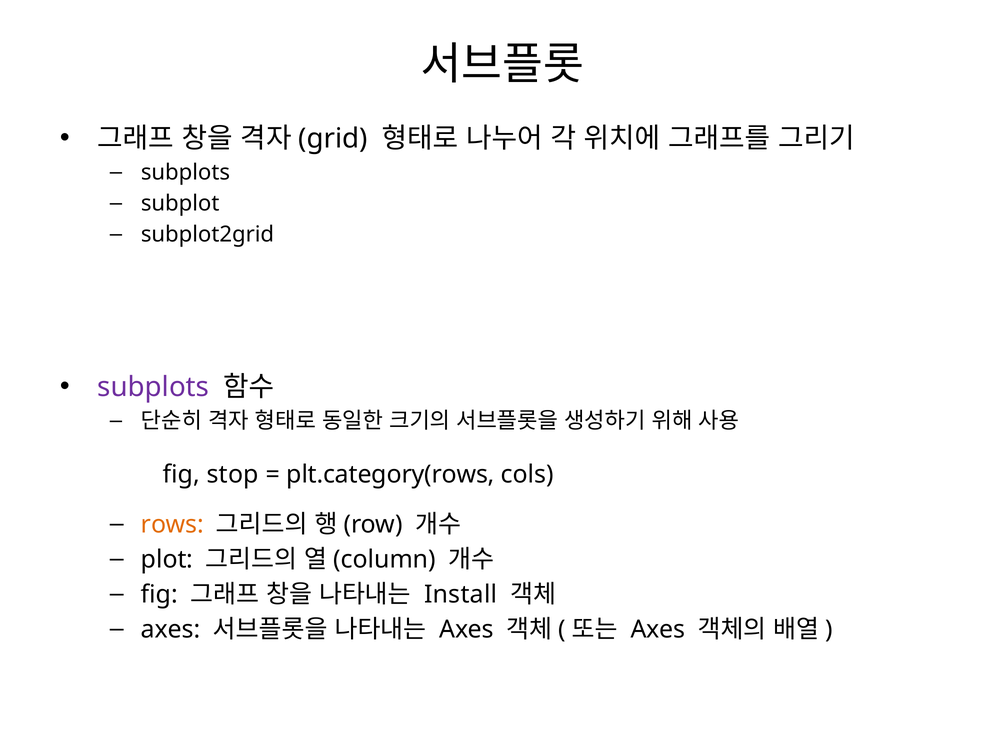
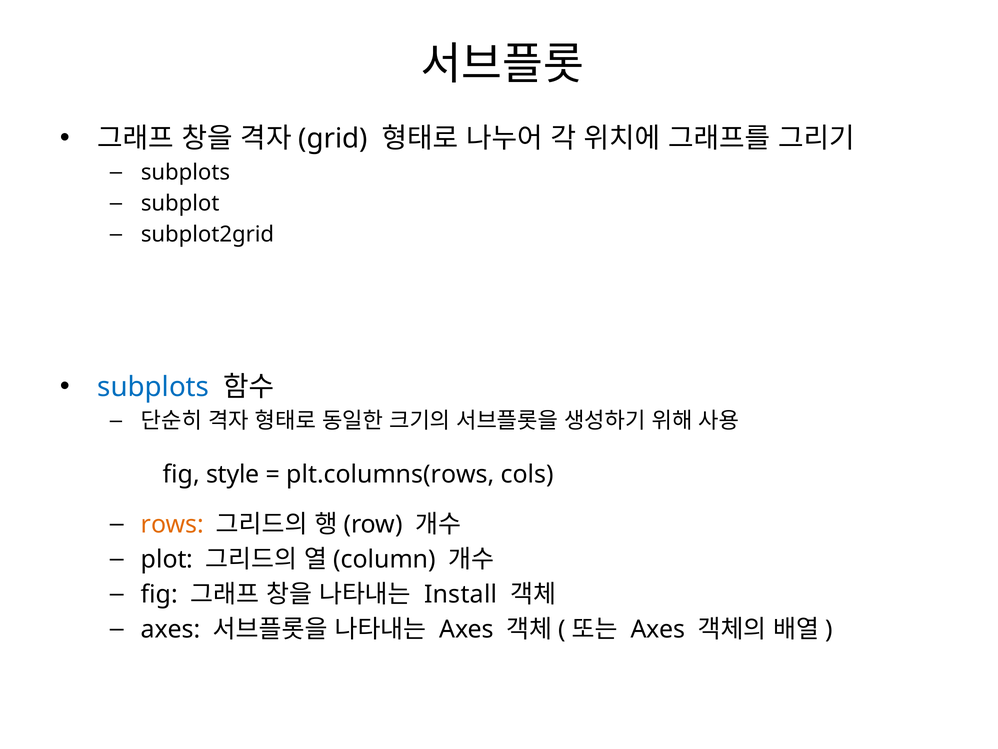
subplots at (153, 387) colour: purple -> blue
stop: stop -> style
plt.category(rows: plt.category(rows -> plt.columns(rows
